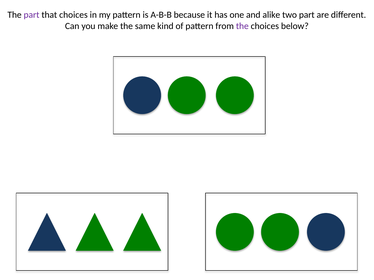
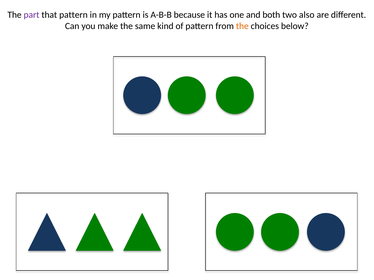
that choices: choices -> pattern
alike: alike -> both
two part: part -> also
the at (242, 26) colour: purple -> orange
